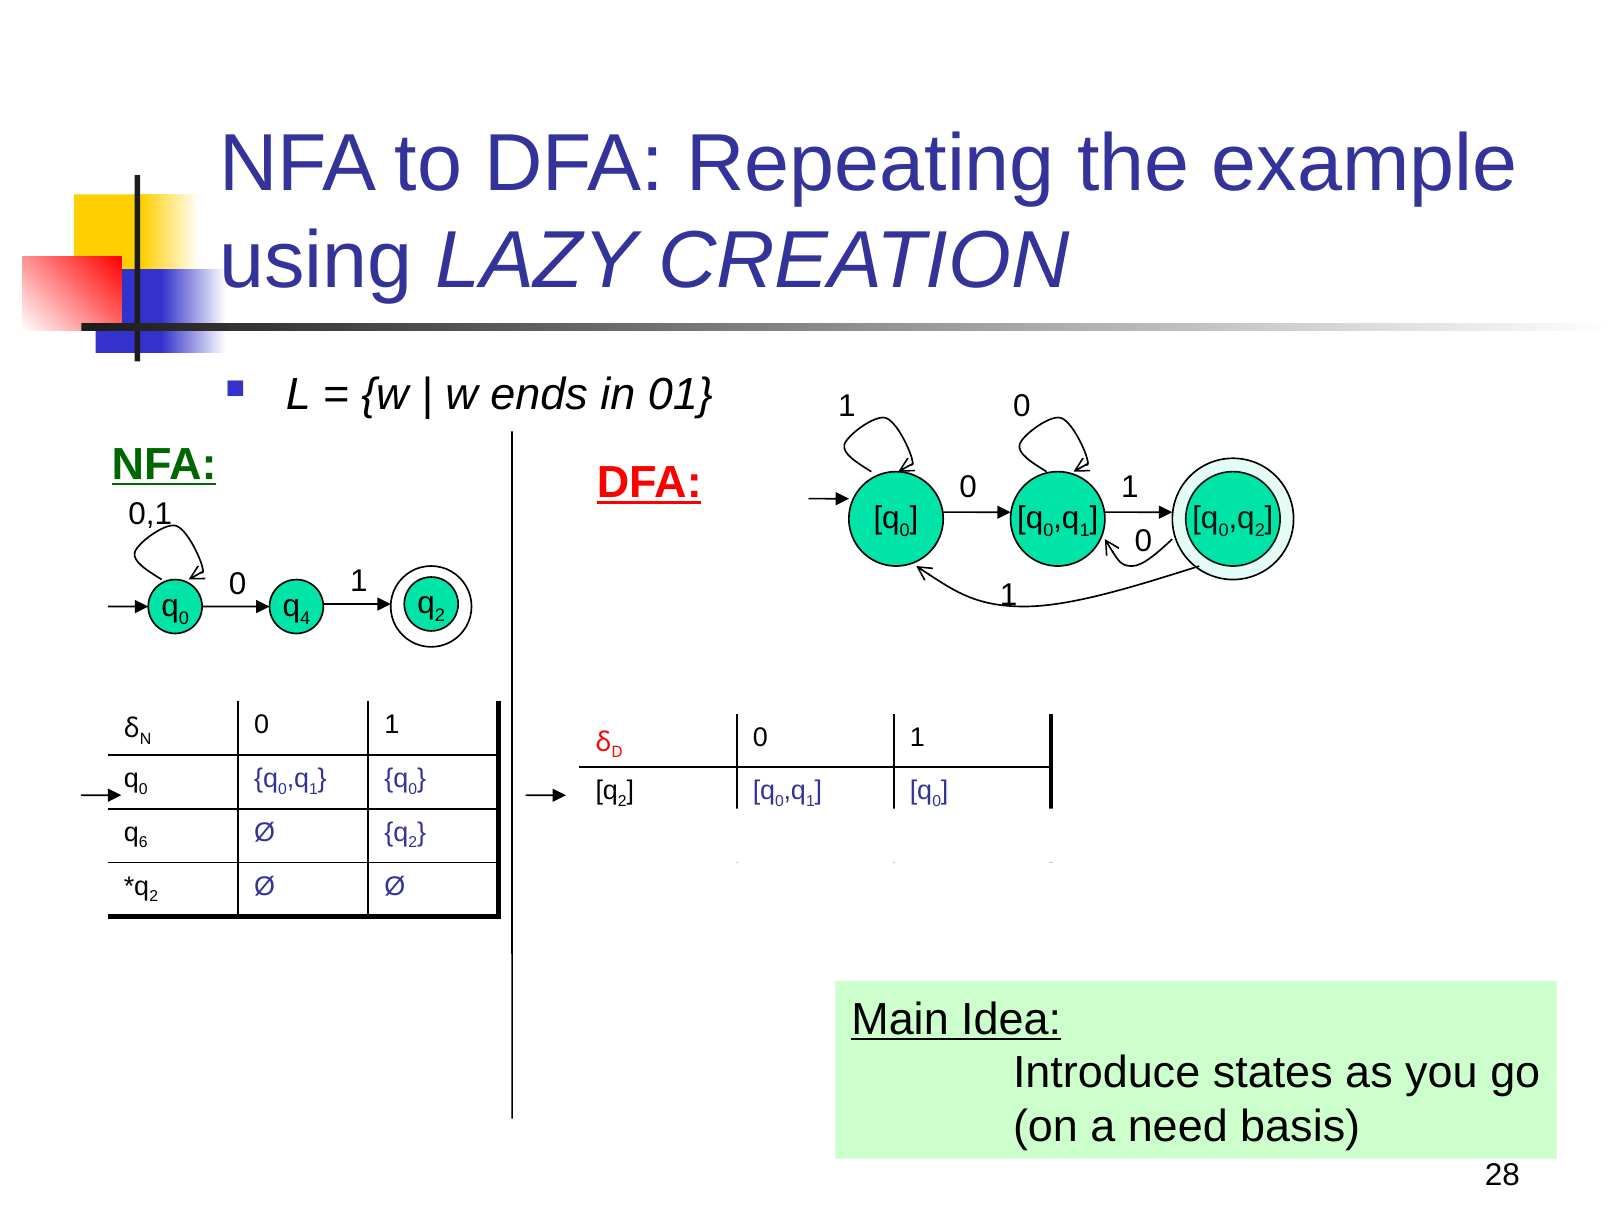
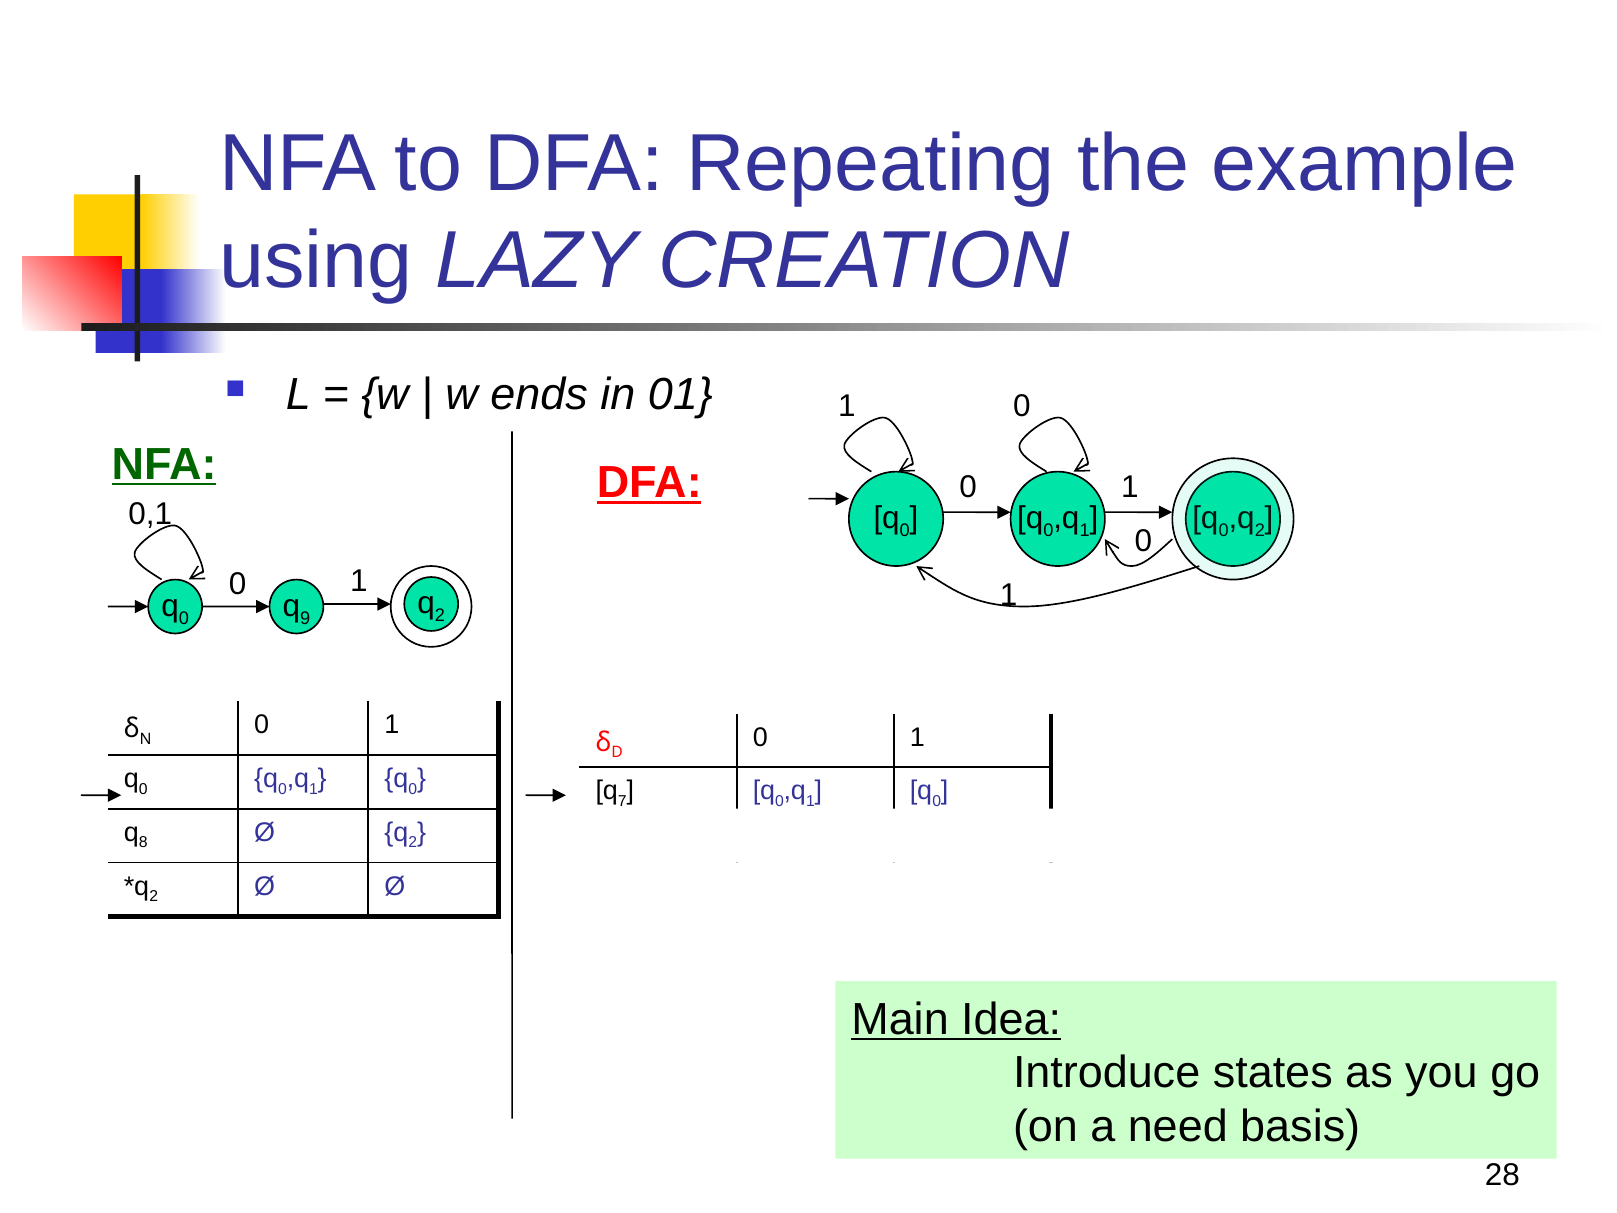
4: 4 -> 9
2 at (622, 801): 2 -> 7
6: 6 -> 8
